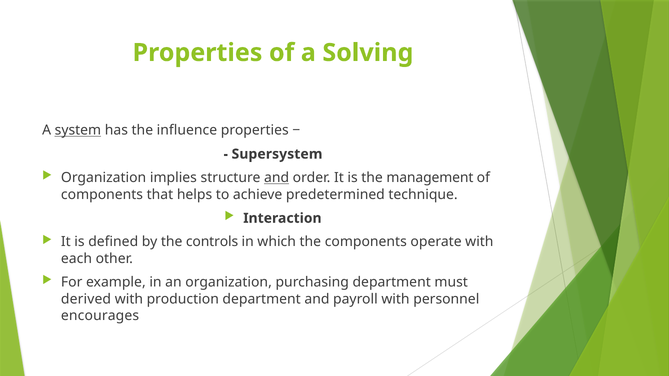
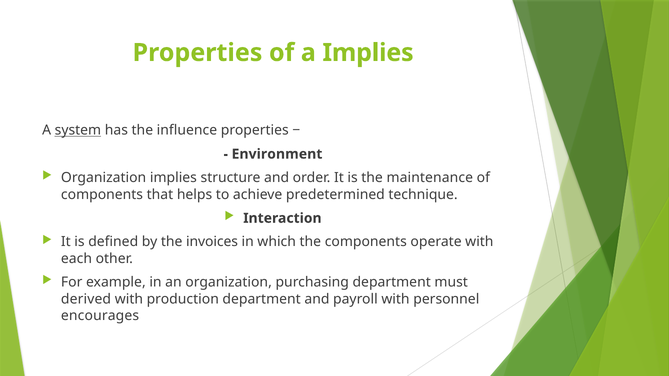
a Solving: Solving -> Implies
Supersystem: Supersystem -> Environment
and at (277, 178) underline: present -> none
management: management -> maintenance
controls: controls -> invoices
